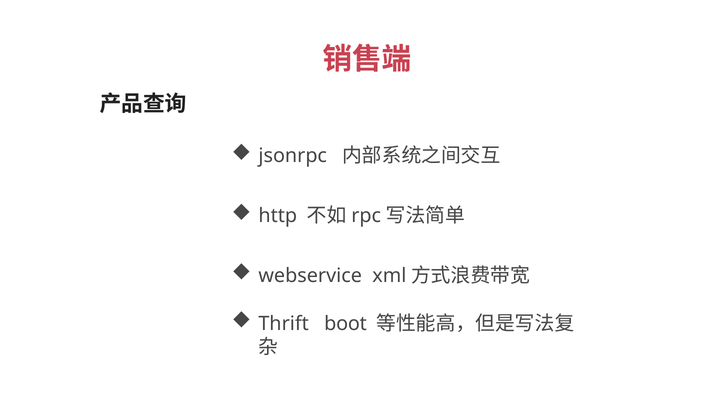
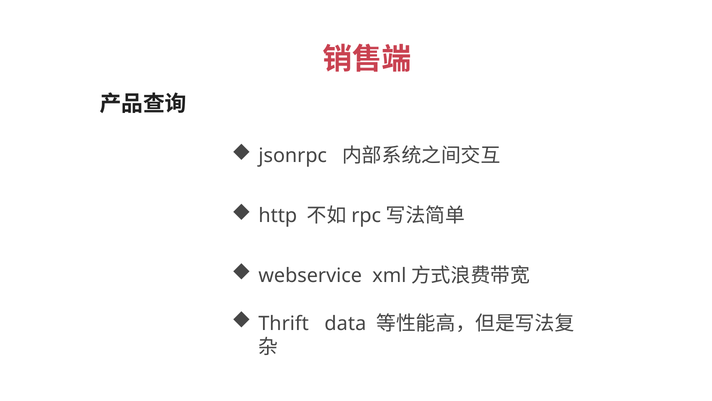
boot: boot -> data
